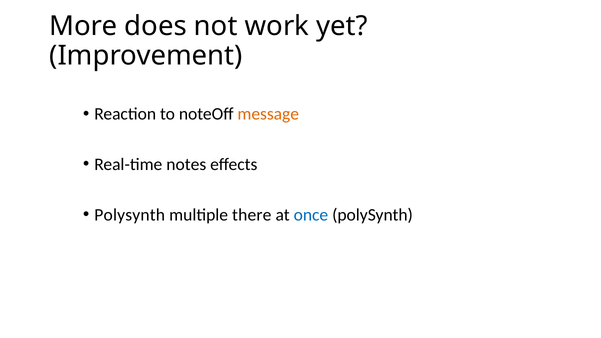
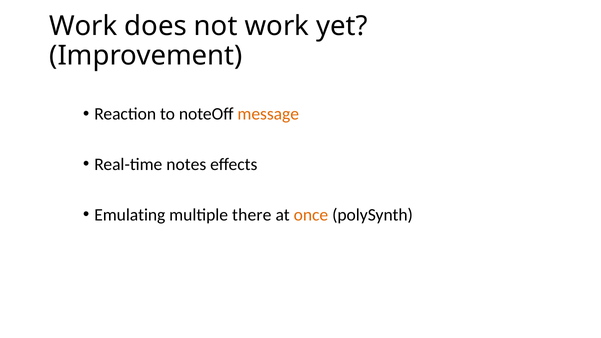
More at (83, 26): More -> Work
Polysynth at (130, 215): Polysynth -> Emulating
once colour: blue -> orange
